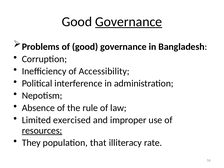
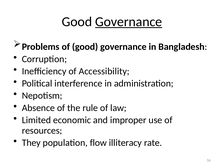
exercised: exercised -> economic
resources underline: present -> none
that: that -> flow
